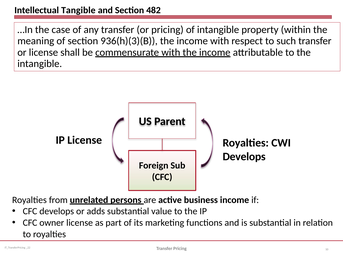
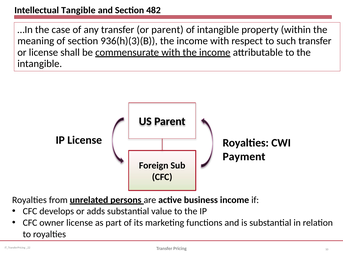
or pricing: pricing -> parent
Develops at (244, 157): Develops -> Payment
